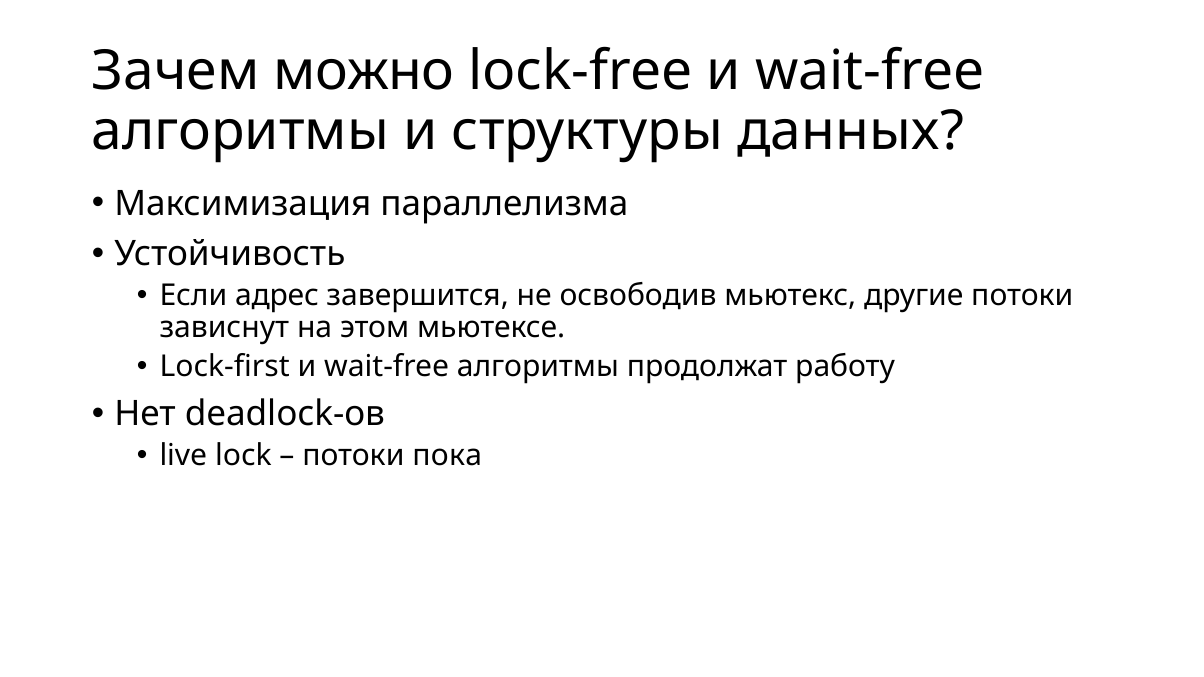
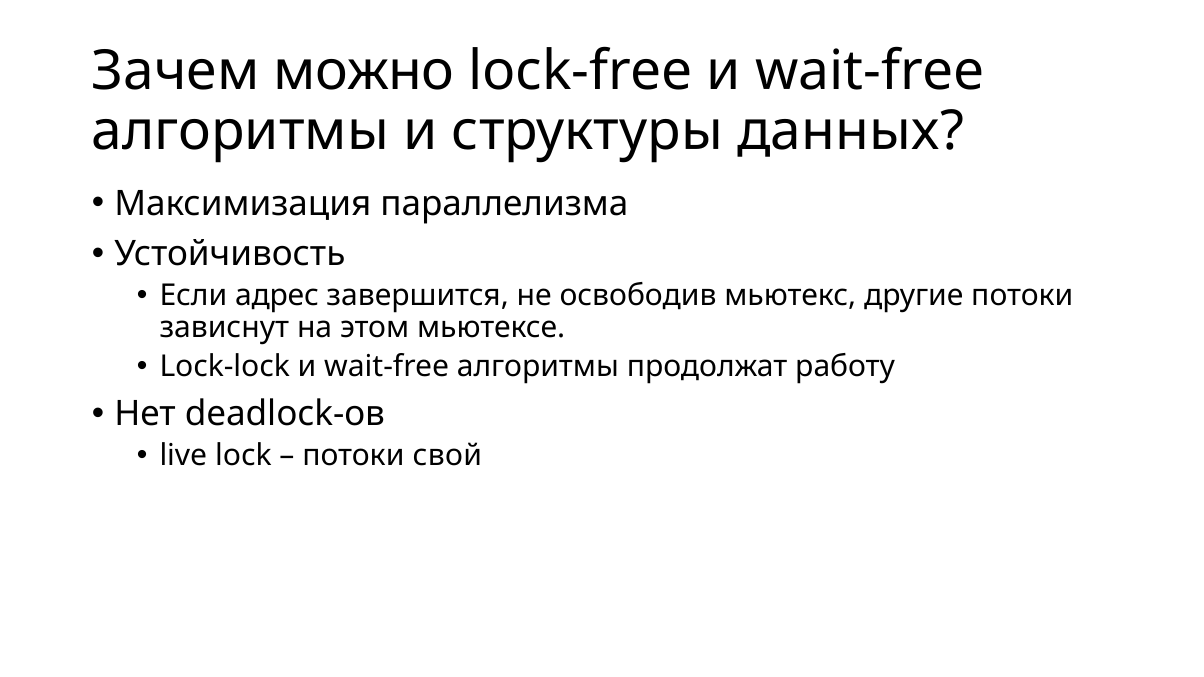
Lock-first: Lock-first -> Lock-lock
пока: пока -> свой
